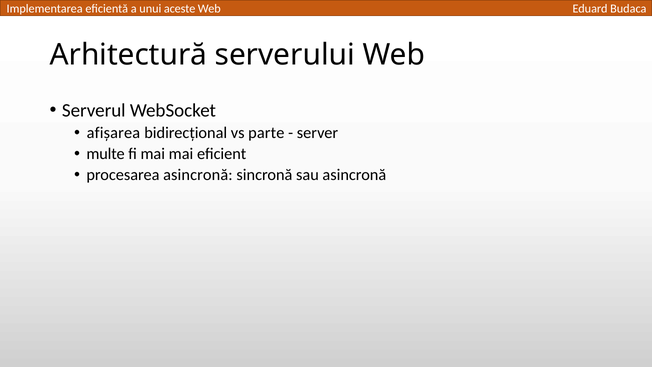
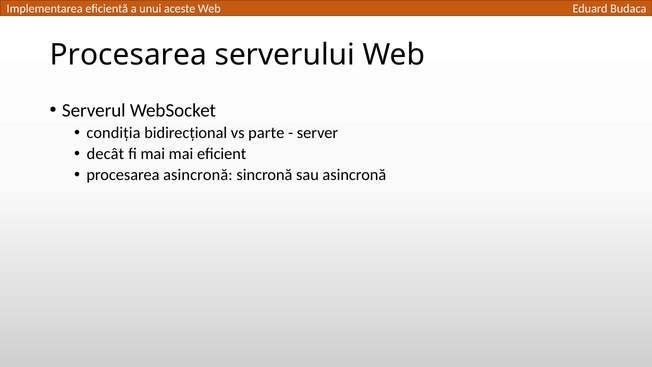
Arhitectură at (128, 55): Arhitectură -> Procesarea
afișarea: afișarea -> condiția
multe: multe -> decât
